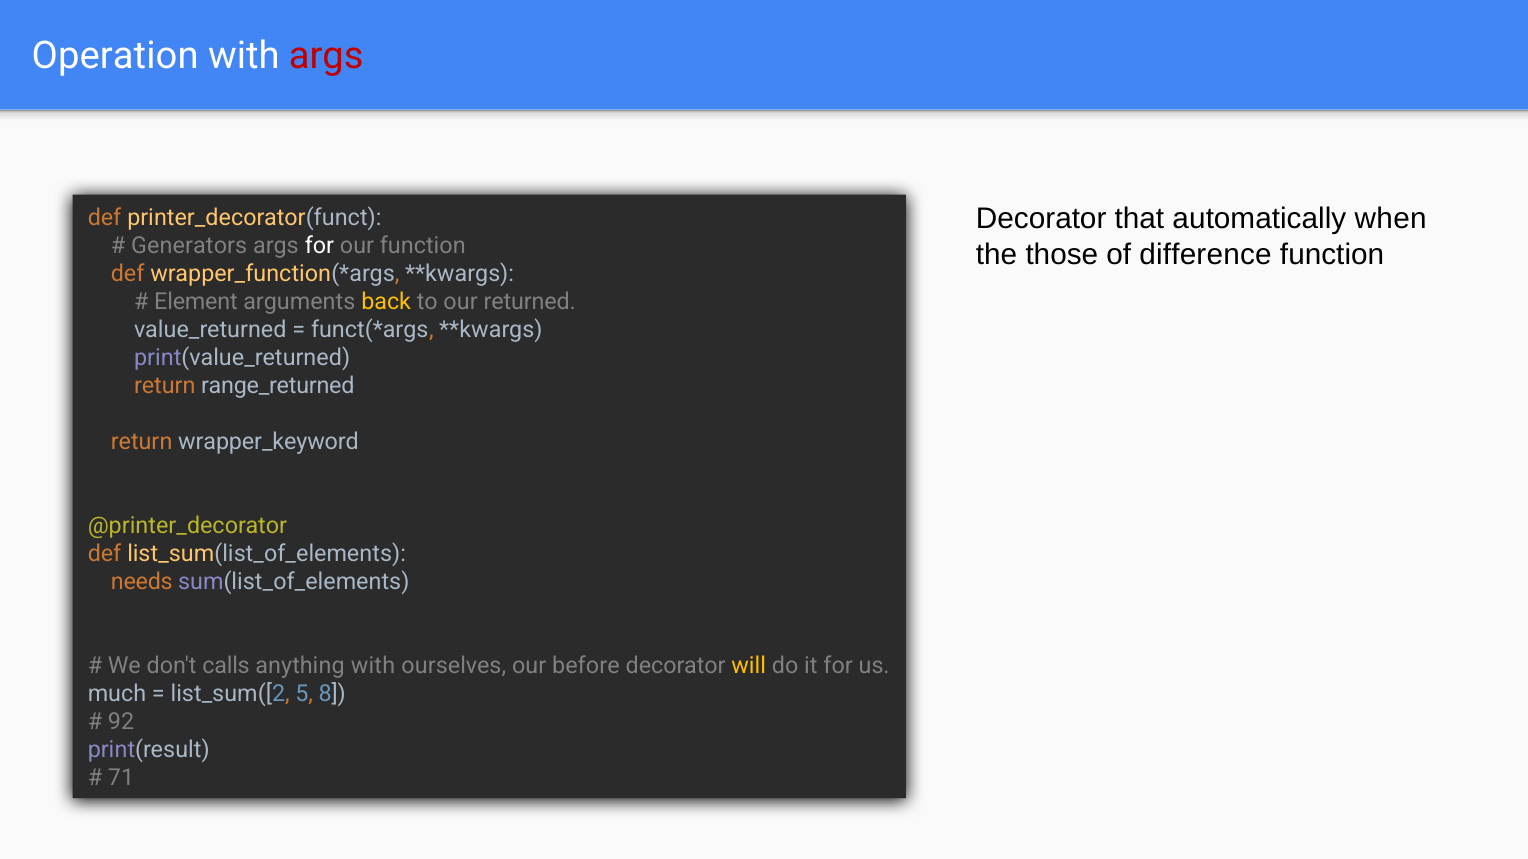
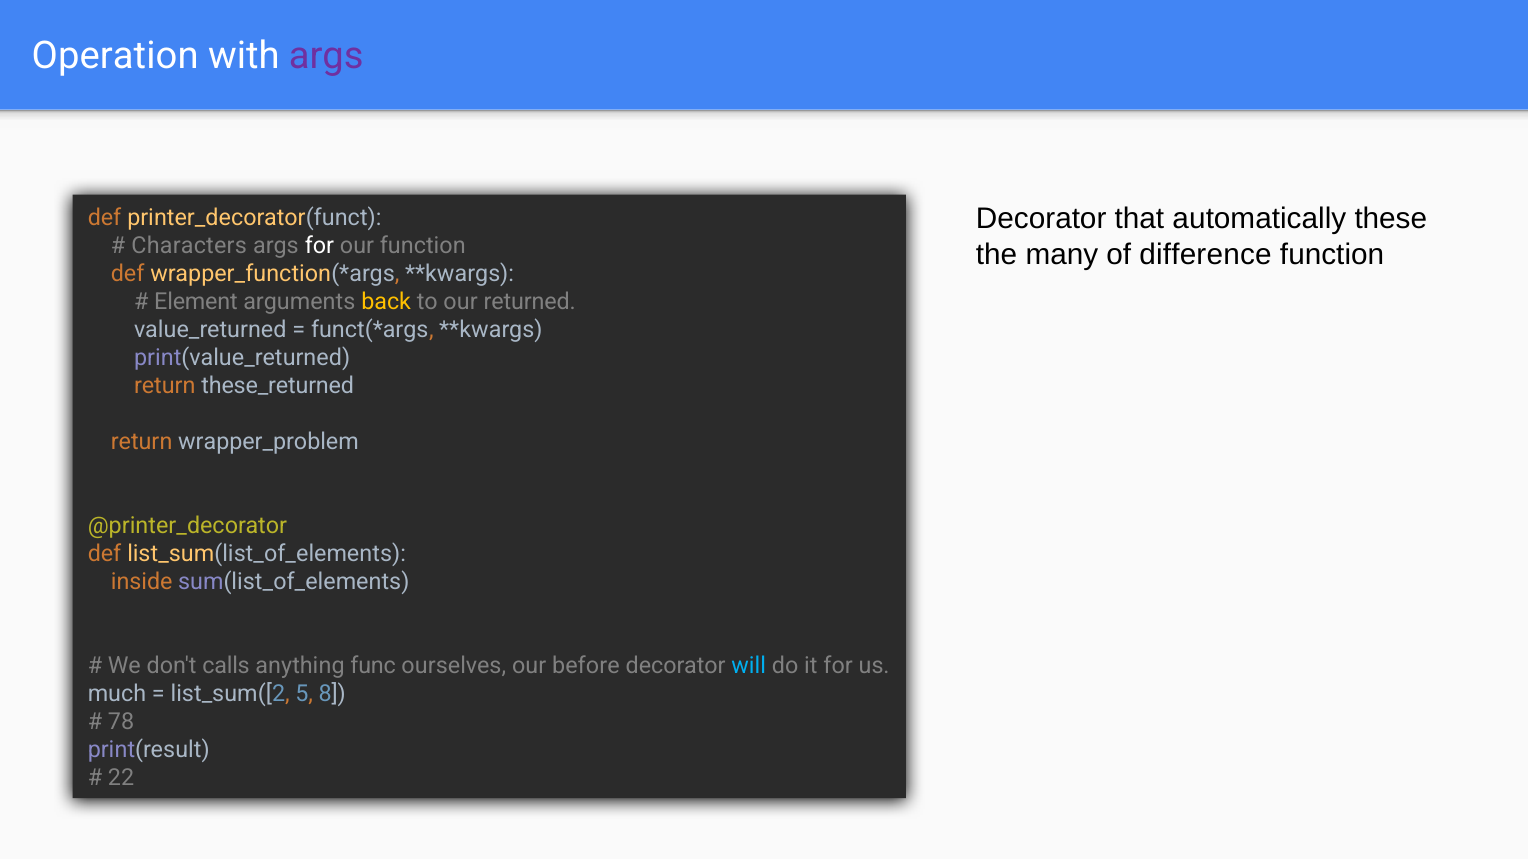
args at (326, 56) colour: red -> purple
when: when -> these
Generators: Generators -> Characters
those: those -> many
range_returned: range_returned -> these_returned
wrapper_keyword: wrapper_keyword -> wrapper_problem
needs: needs -> inside
anything with: with -> func
will colour: yellow -> light blue
92: 92 -> 78
71: 71 -> 22
